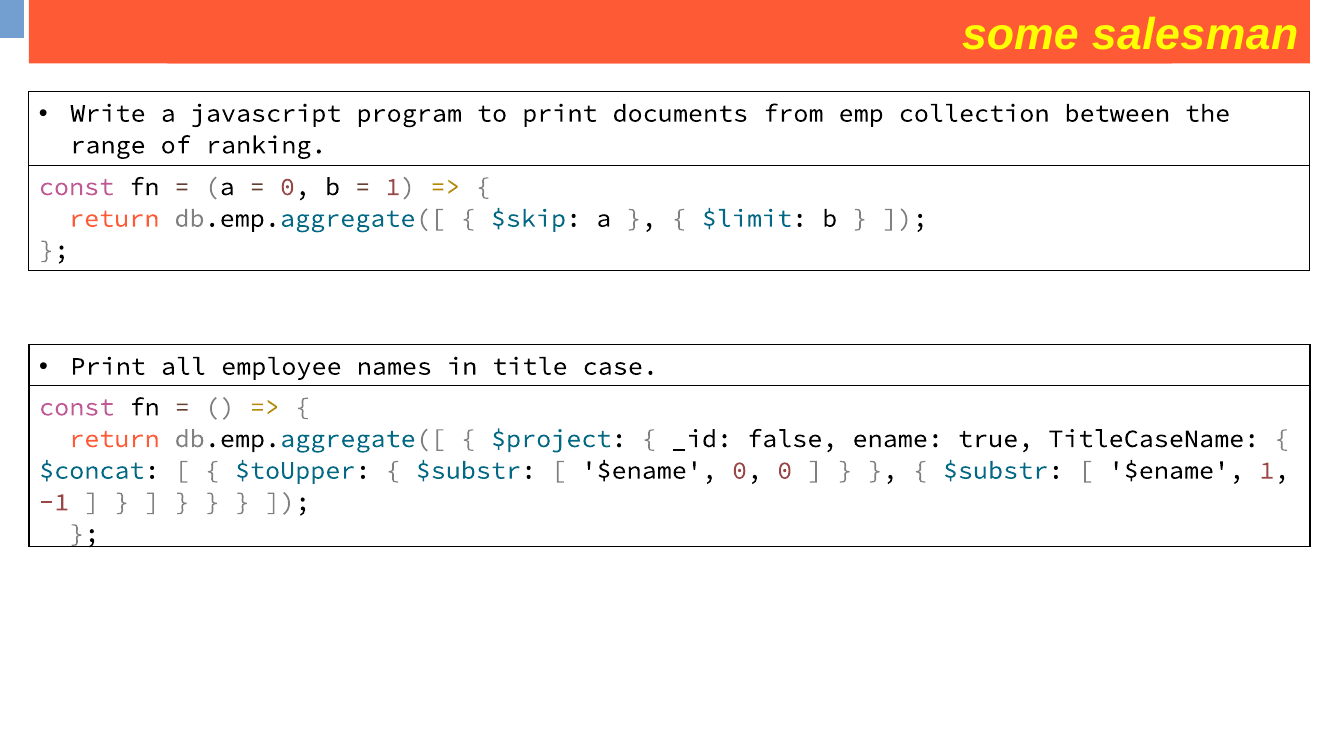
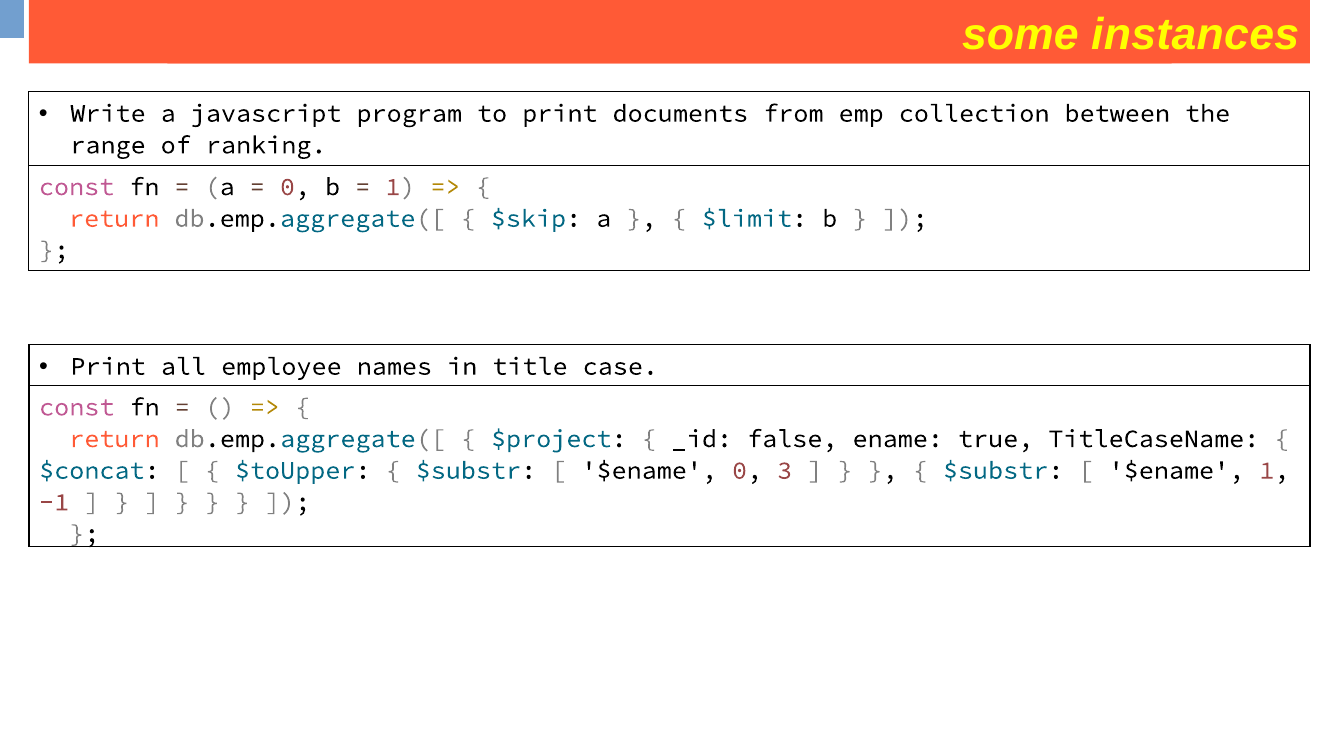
salesman: salesman -> instances
0 0: 0 -> 3
